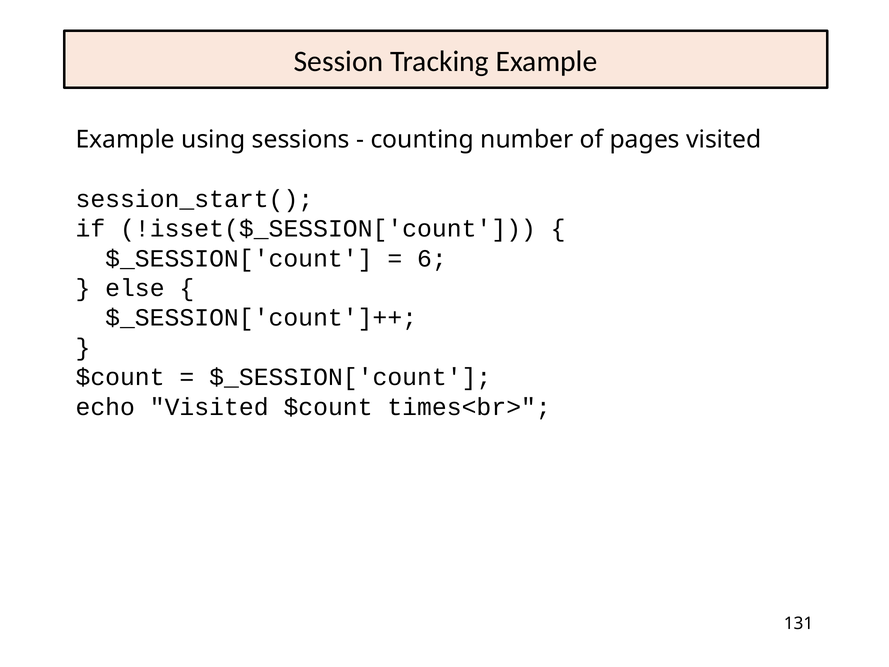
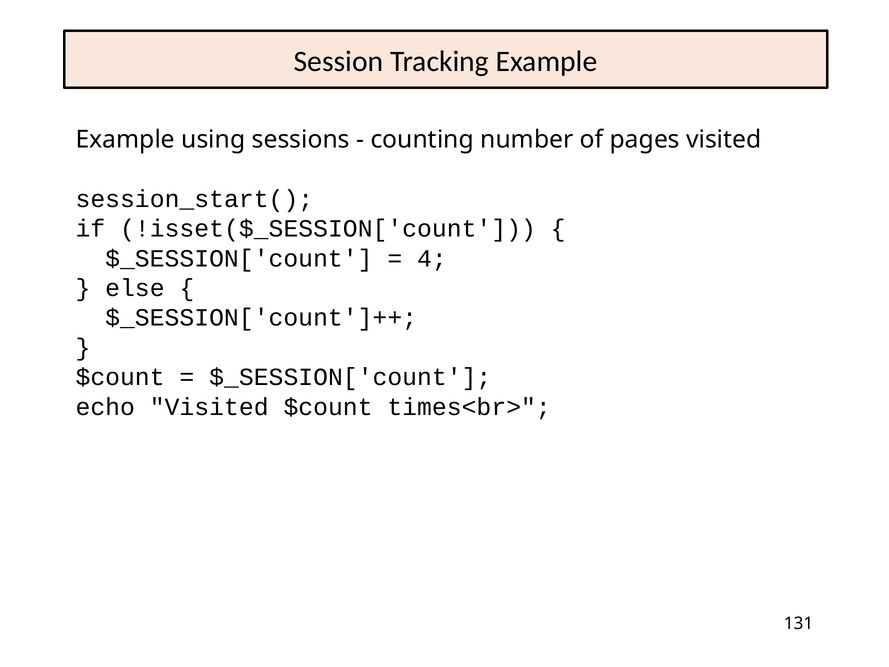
6: 6 -> 4
